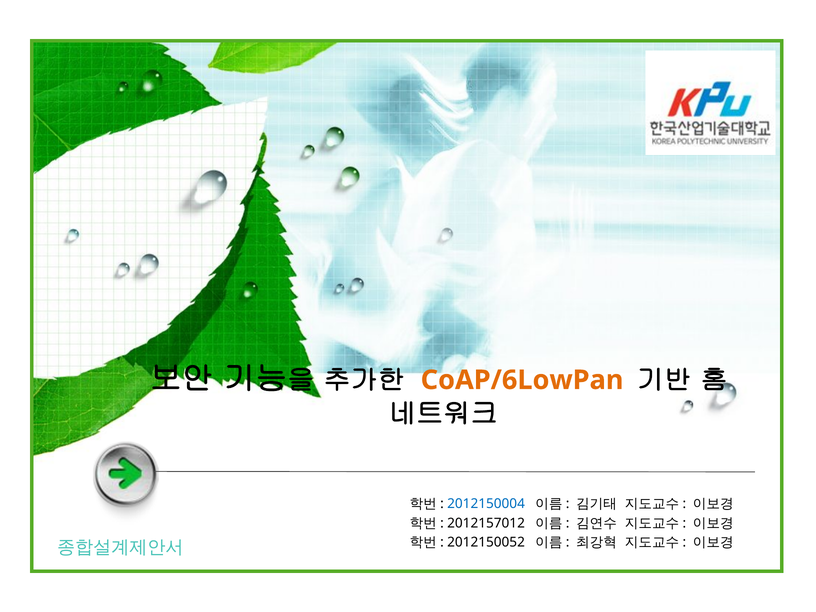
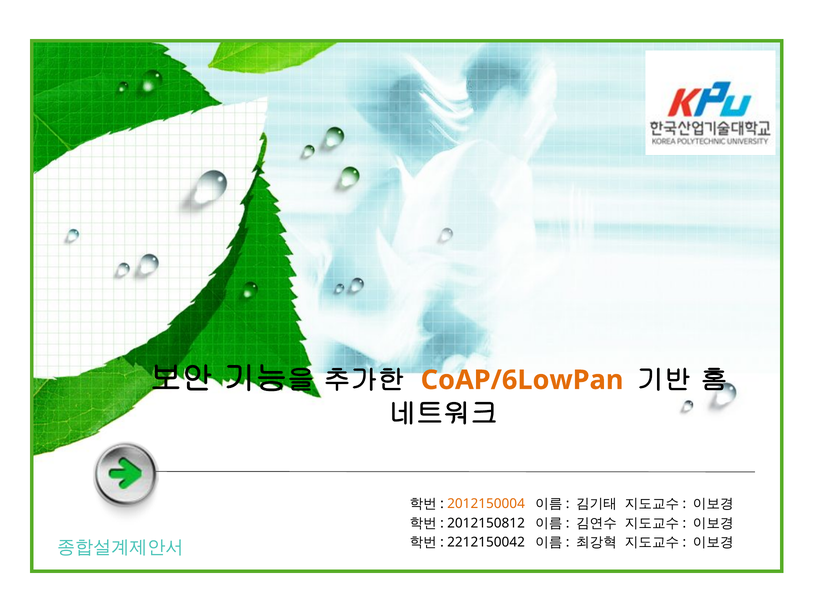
2012150004 colour: blue -> orange
2012157012: 2012157012 -> 2012150812
2012150052: 2012150052 -> 2212150042
